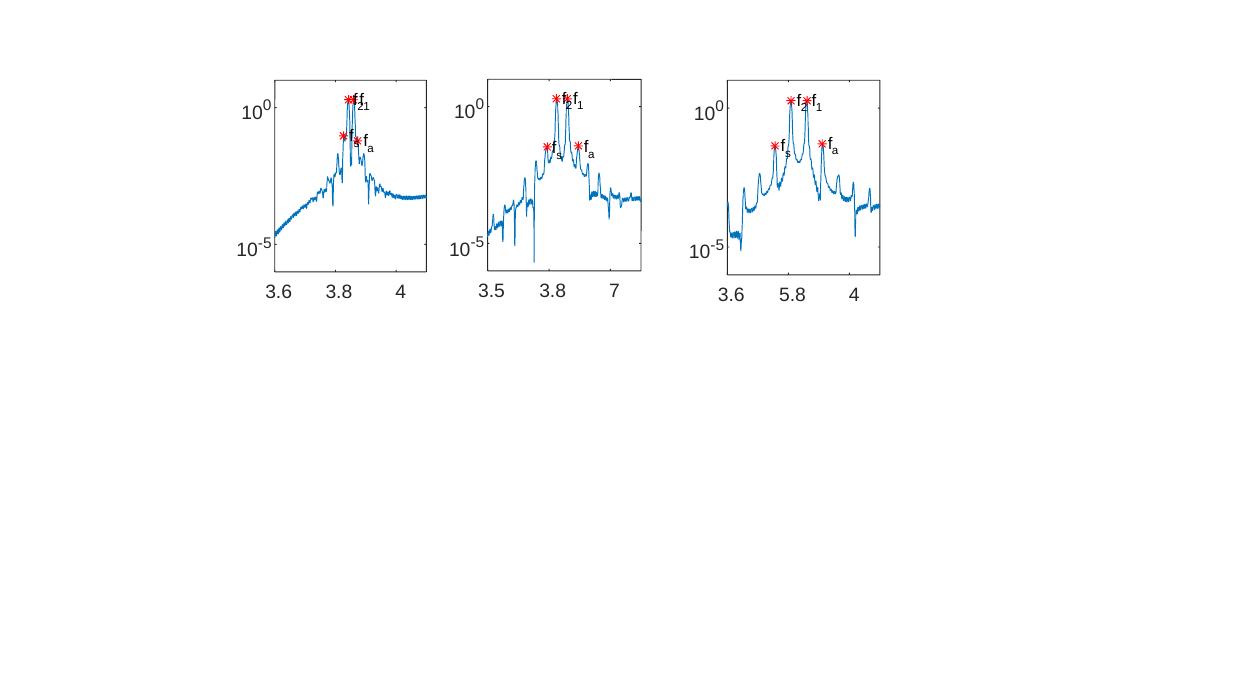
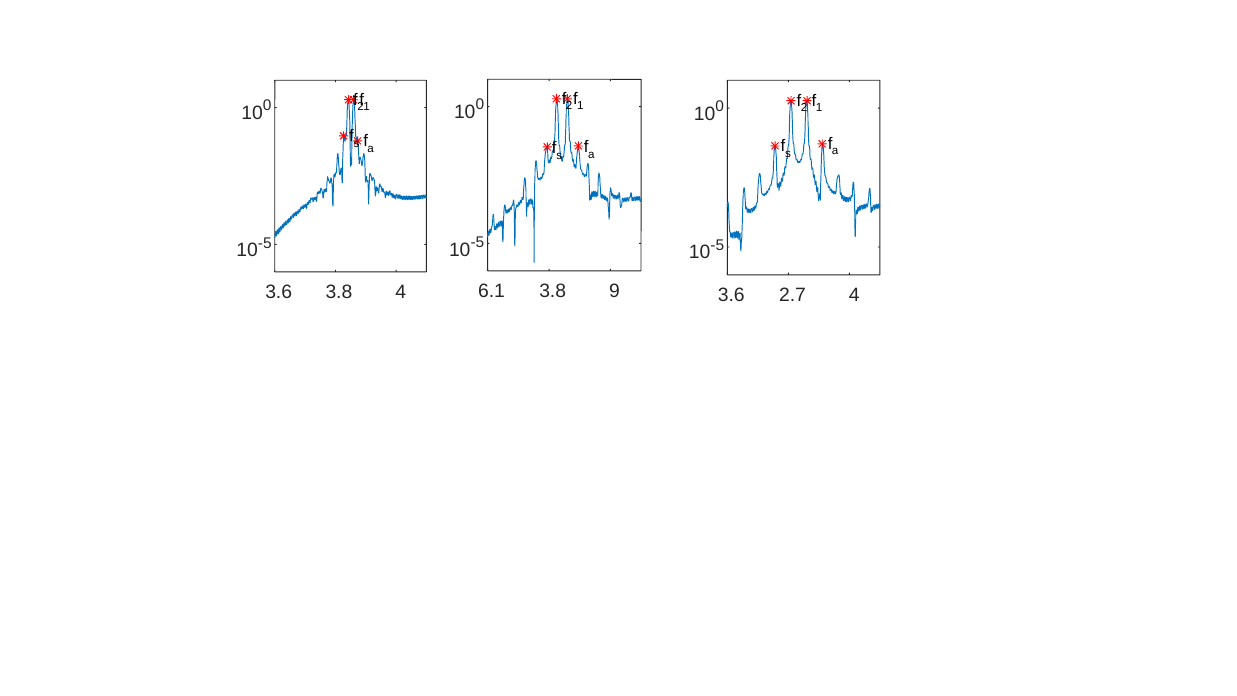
3.5: 3.5 -> 6.1
7: 7 -> 9
5.8: 5.8 -> 2.7
